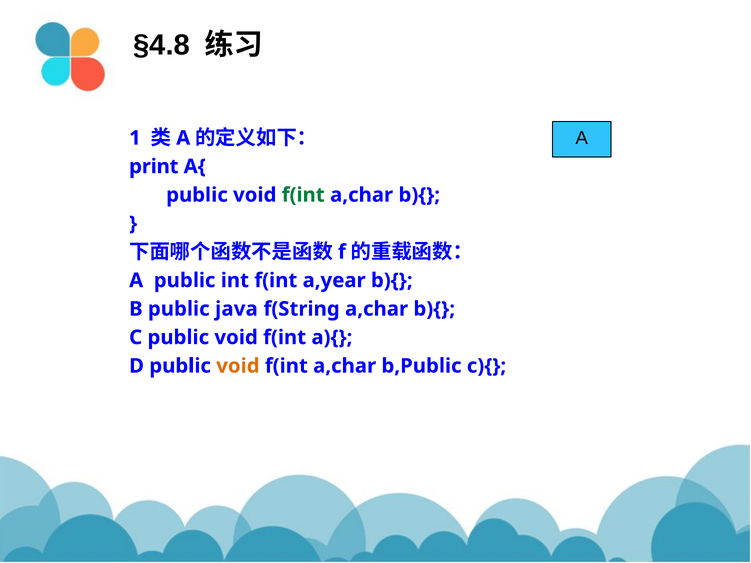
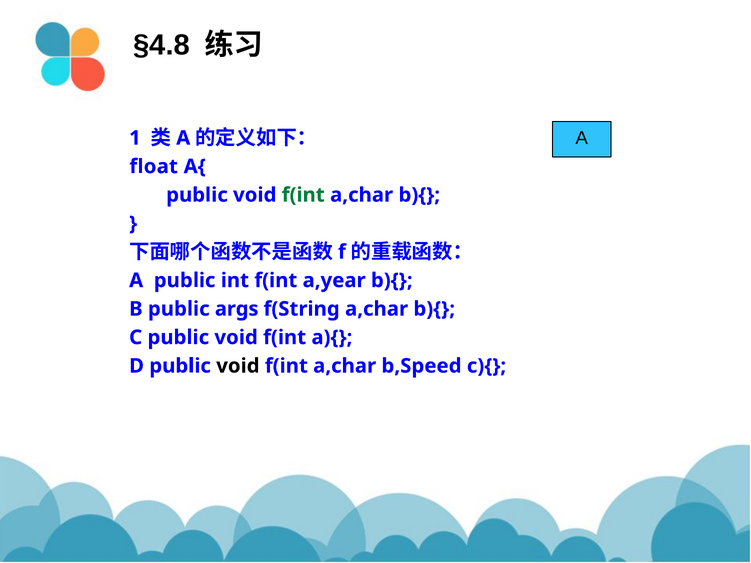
print: print -> float
java: java -> args
void at (238, 366) colour: orange -> black
b,Public: b,Public -> b,Speed
